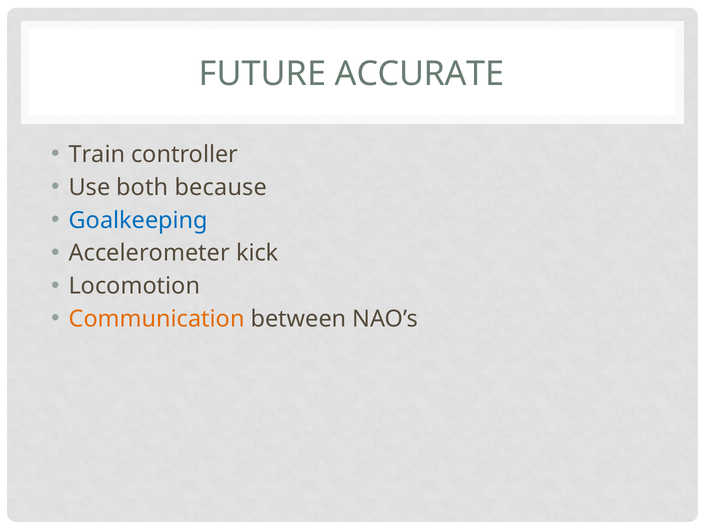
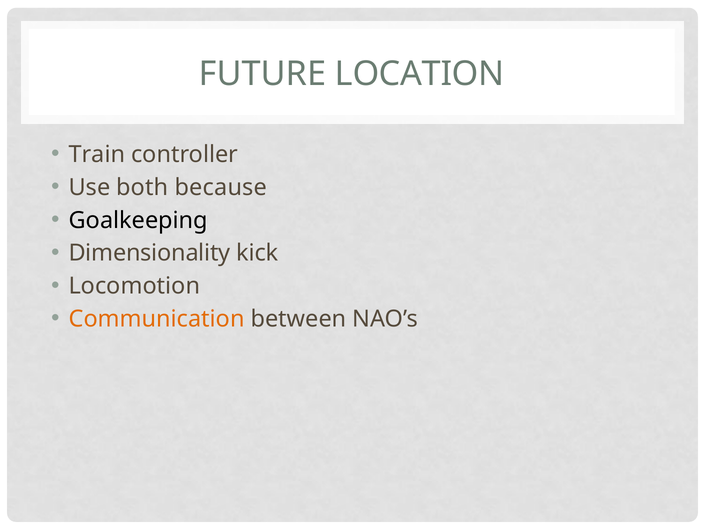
ACCURATE: ACCURATE -> LOCATION
Goalkeeping colour: blue -> black
Accelerometer: Accelerometer -> Dimensionality
